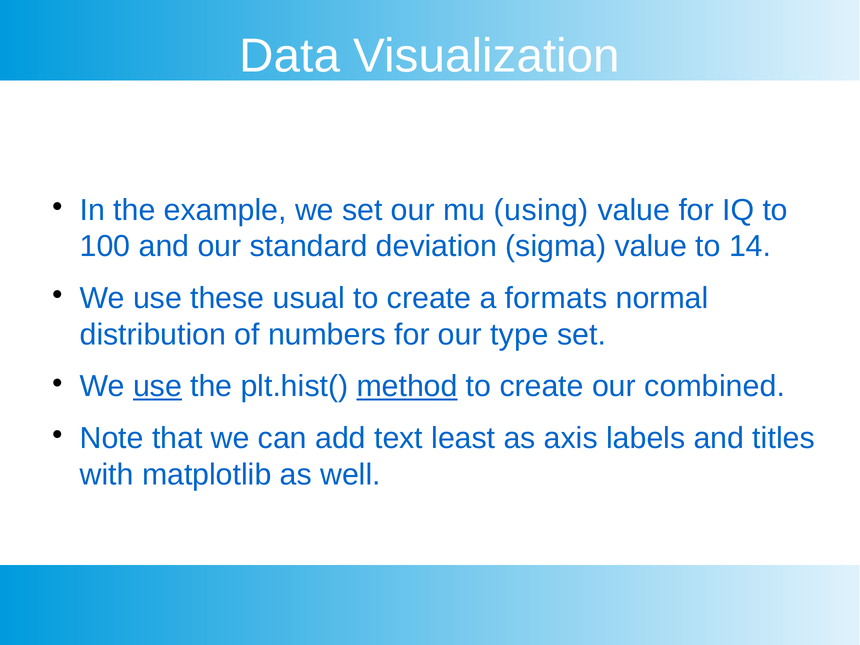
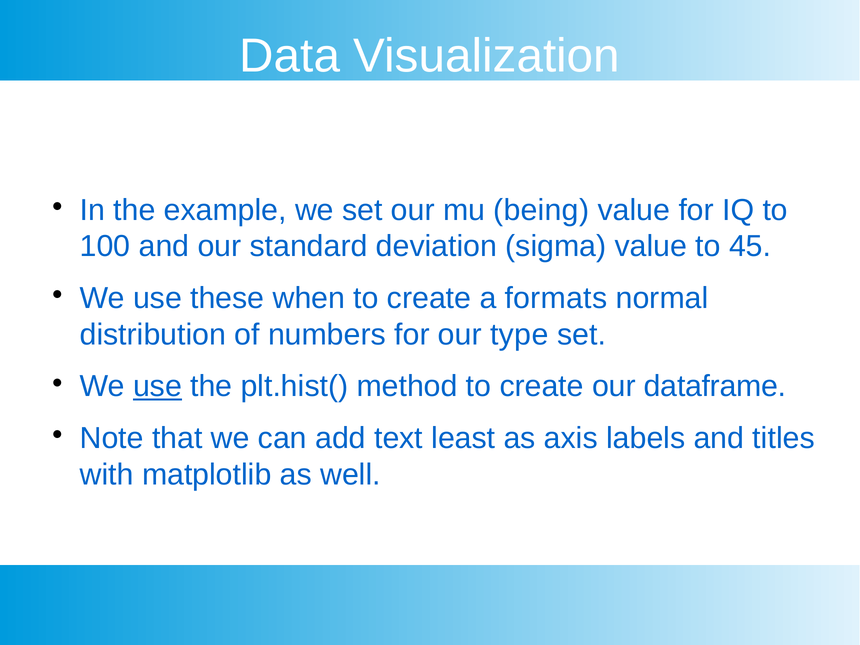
using: using -> being
14: 14 -> 45
usual: usual -> when
method underline: present -> none
combined: combined -> dataframe
